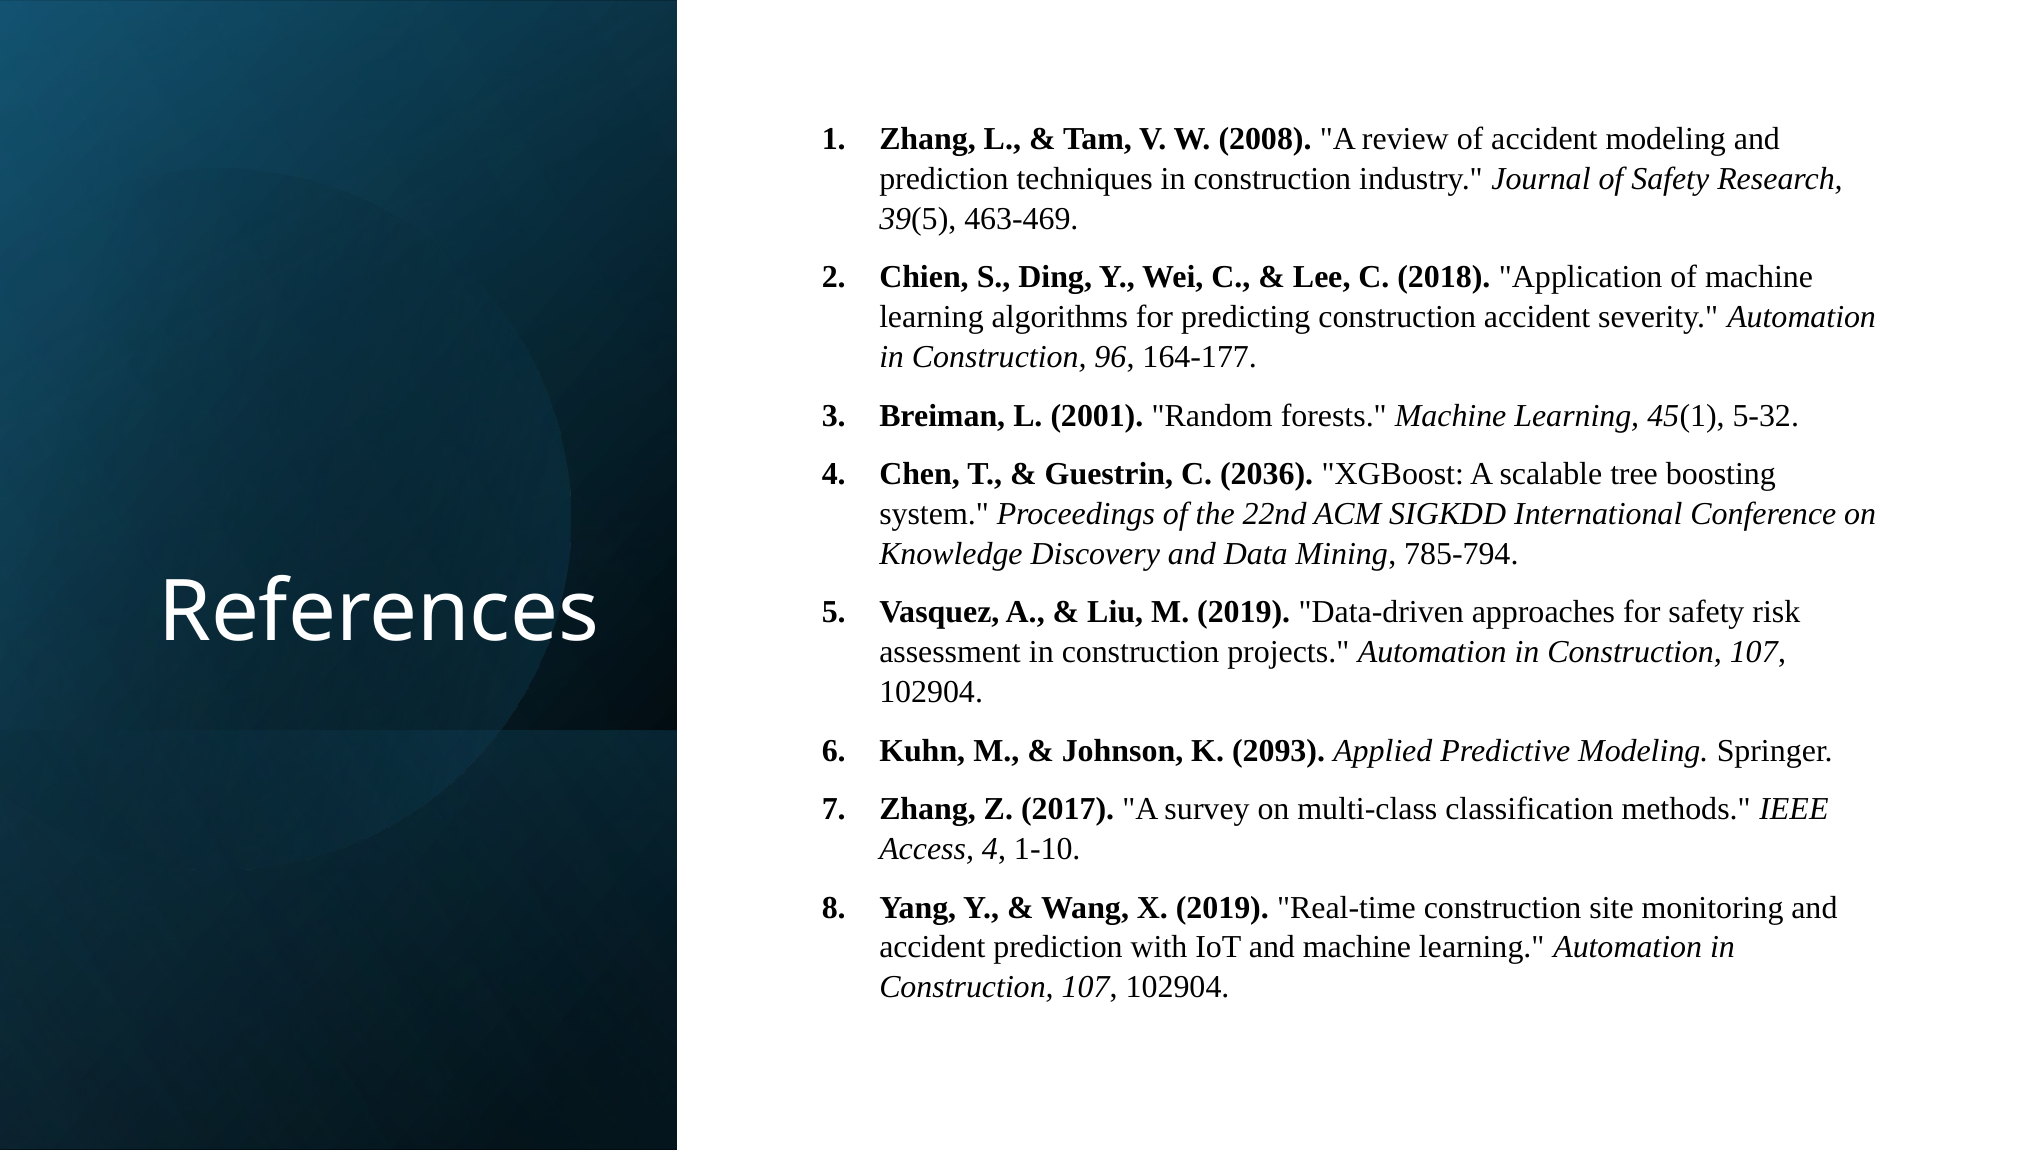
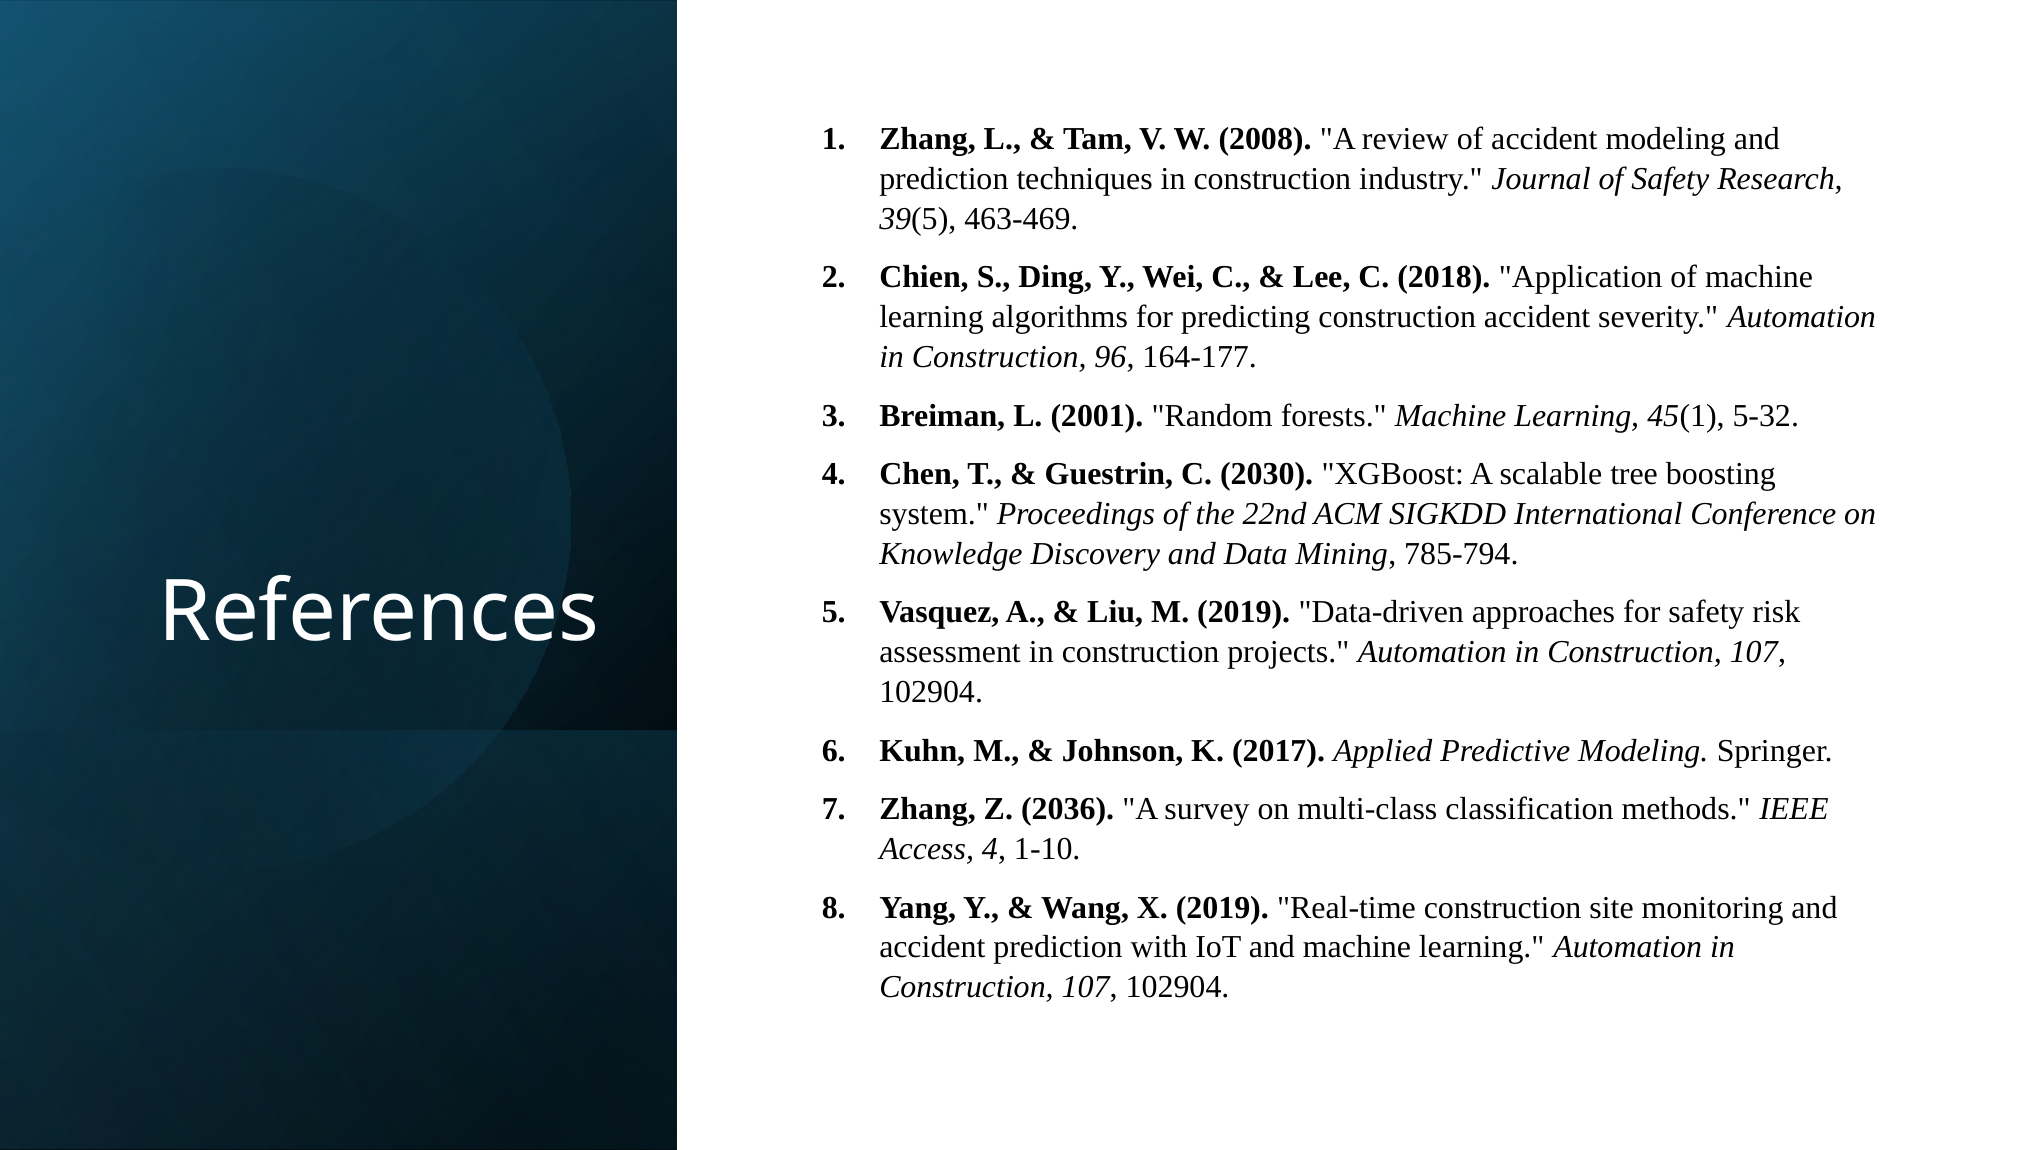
2036: 2036 -> 2030
2093: 2093 -> 2017
2017: 2017 -> 2036
